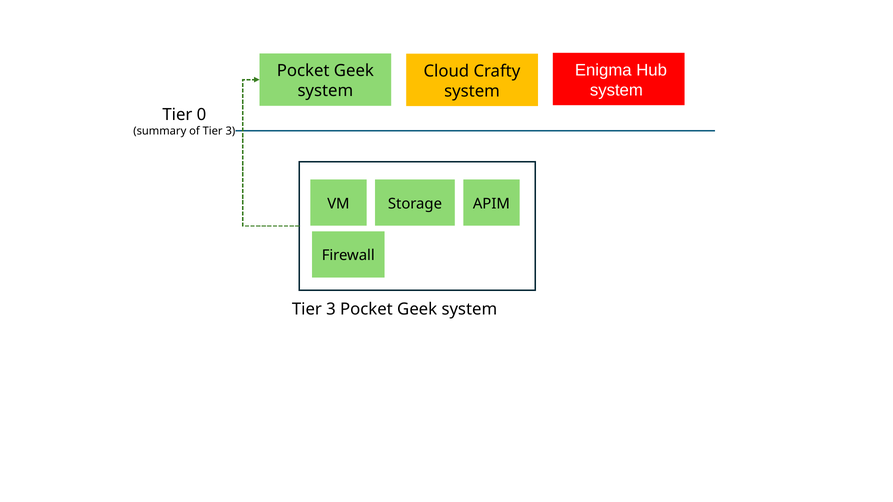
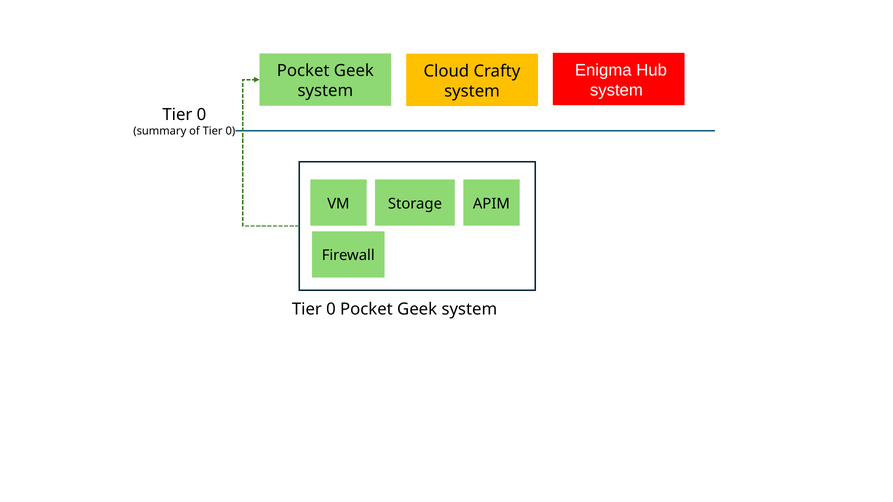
of Tier 3: 3 -> 0
3 at (331, 309): 3 -> 0
